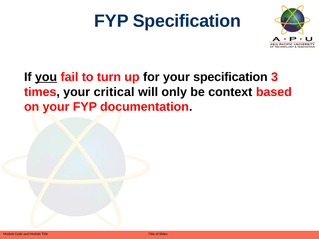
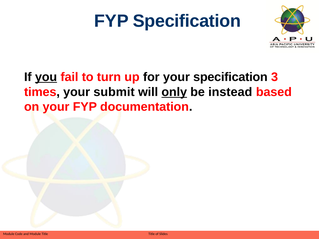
critical: critical -> submit
only underline: none -> present
context: context -> instead
